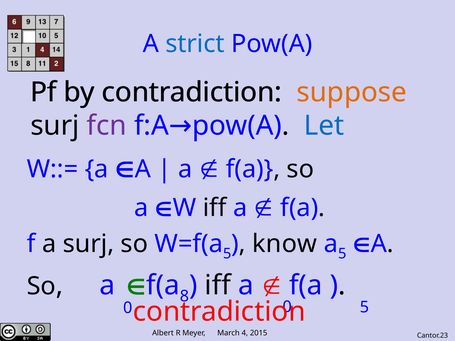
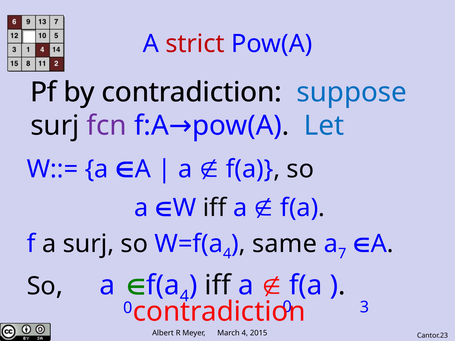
strict colour: blue -> red
suppose colour: orange -> blue
5 at (227, 254): 5 -> 4
know: know -> same
a 5: 5 -> 7
f(a 8: 8 -> 4
0 5: 5 -> 3
